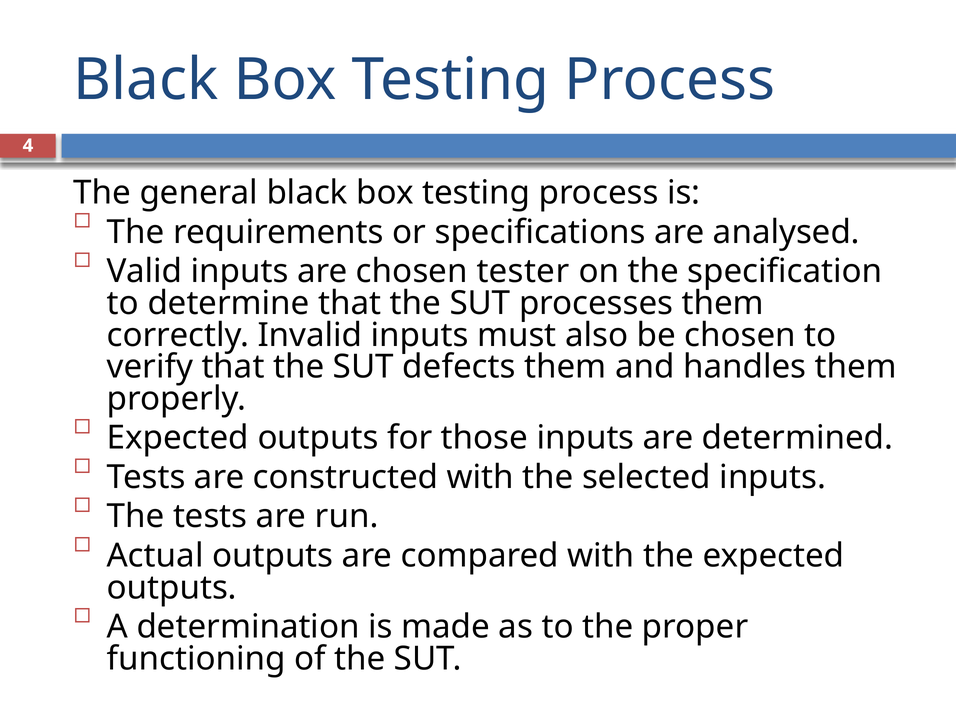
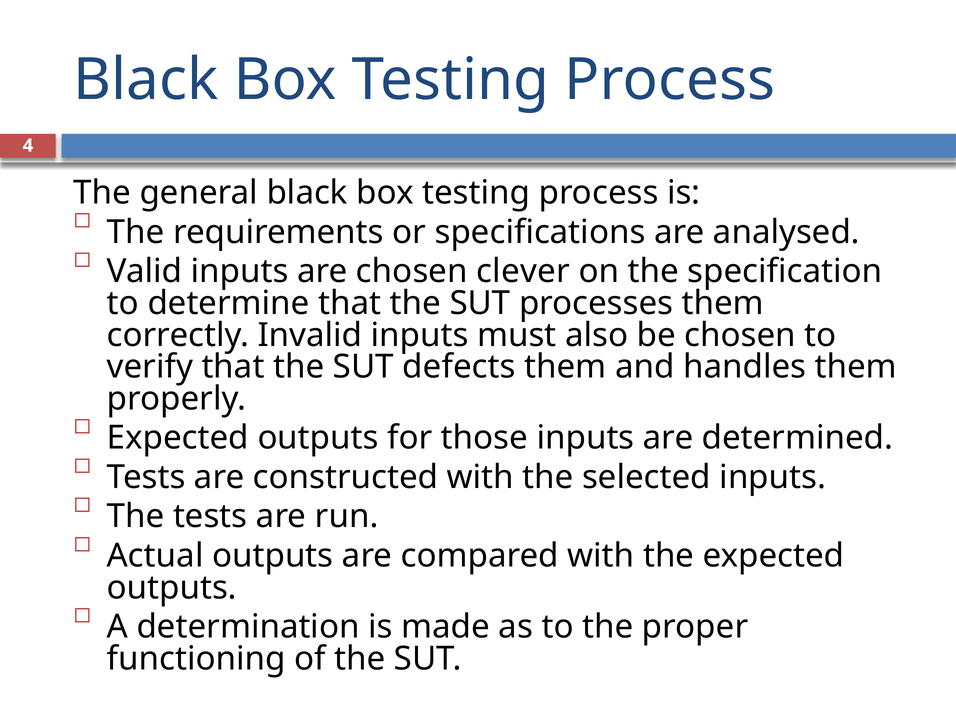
tester: tester -> clever
